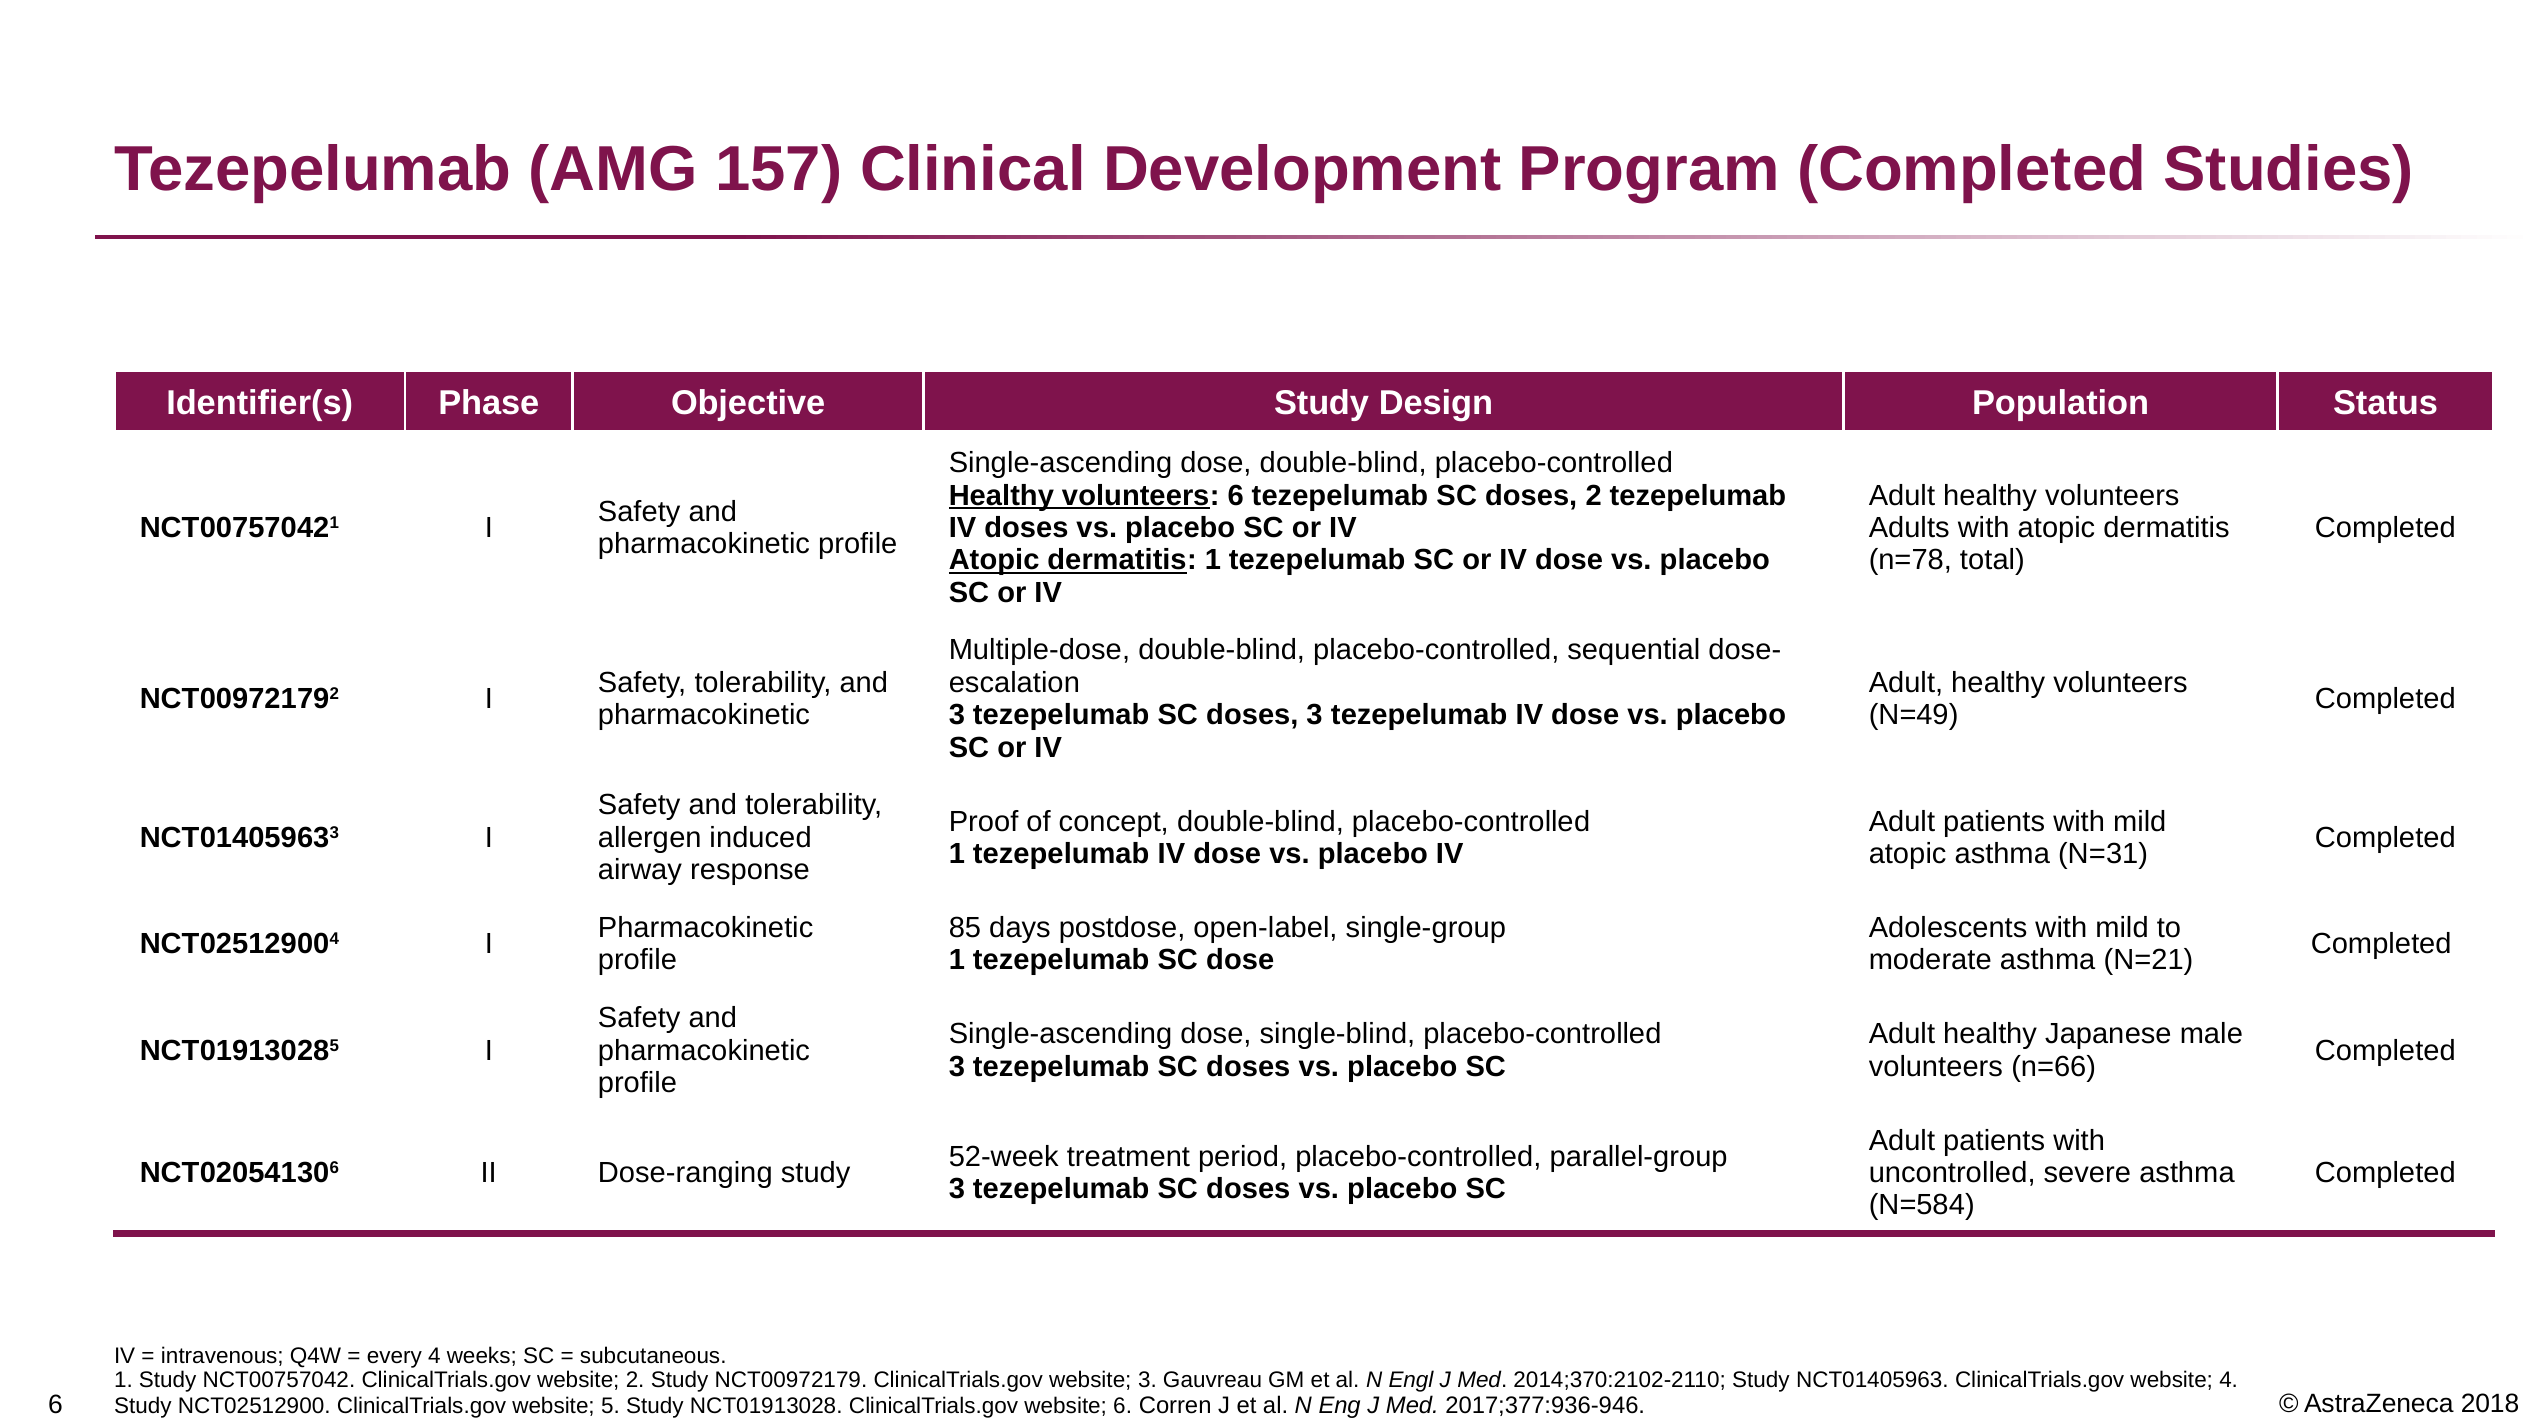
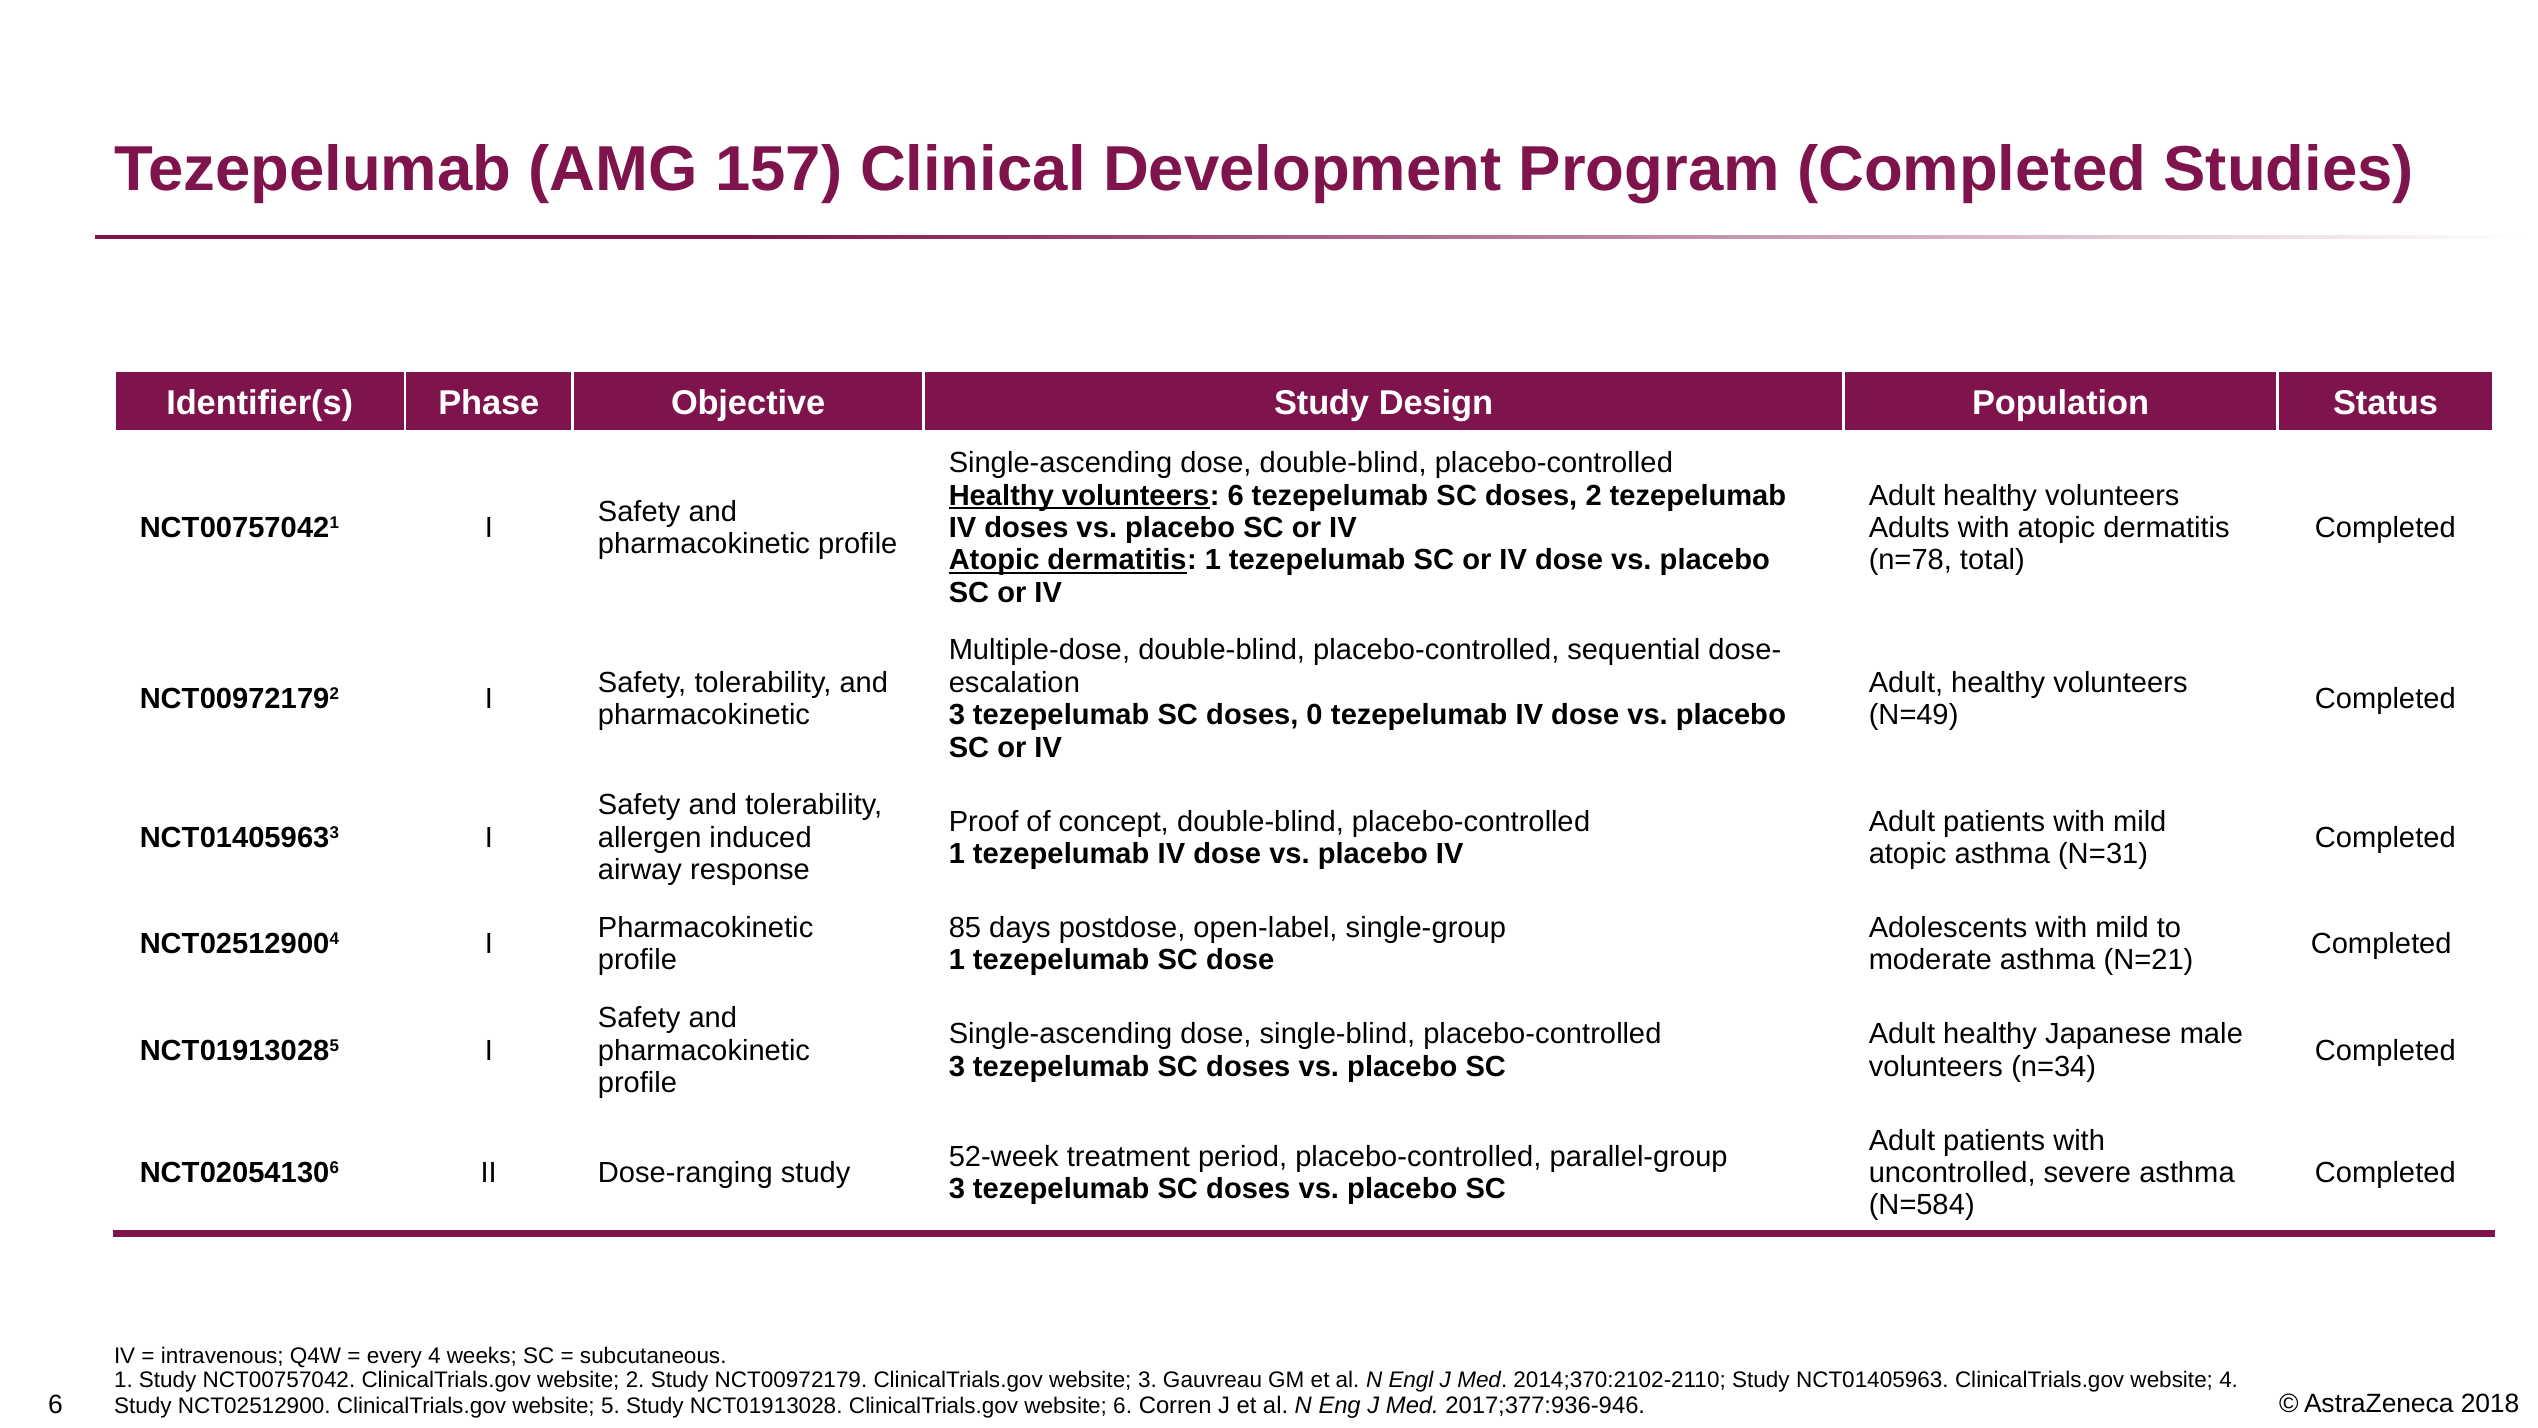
doses 3: 3 -> 0
n=66: n=66 -> n=34
